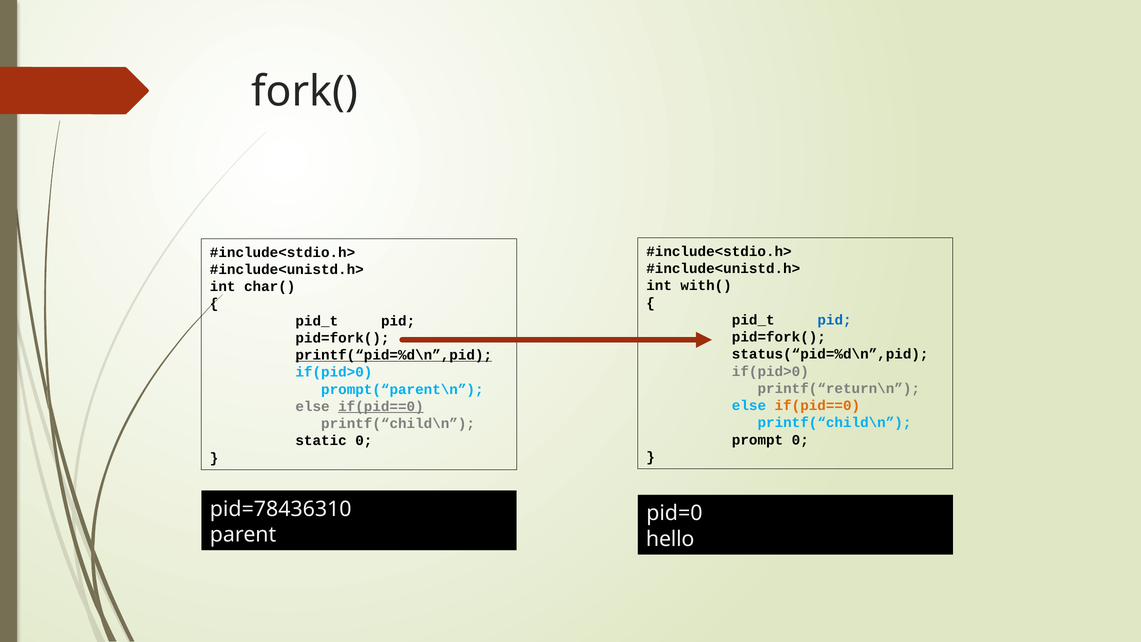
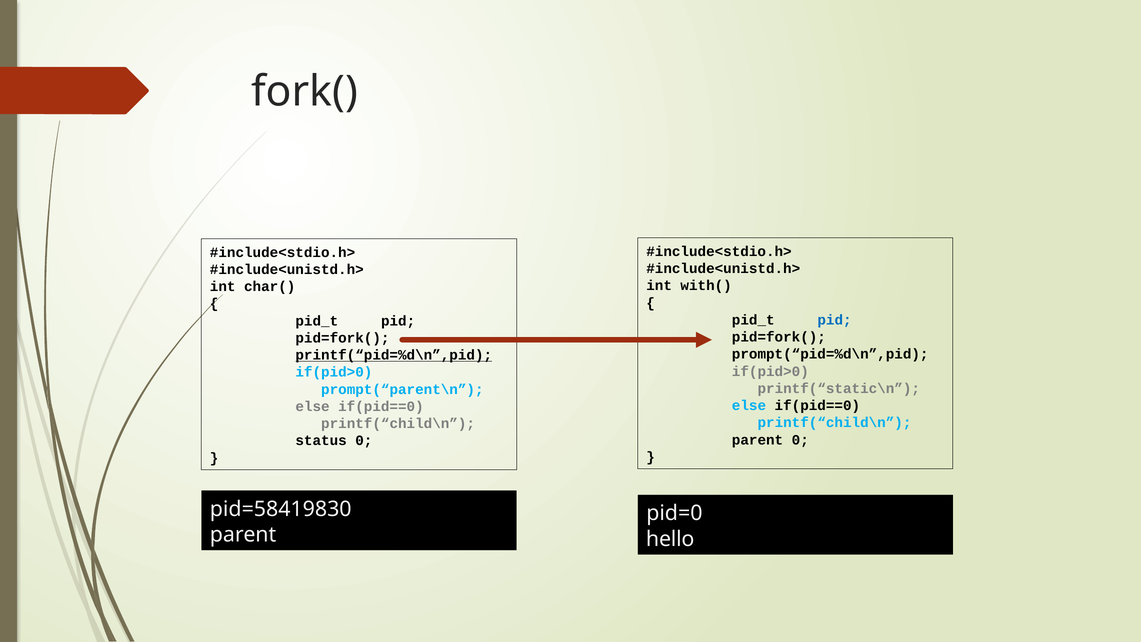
status(“pid=%d\n”,pid: status(“pid=%d\n”,pid -> prompt(“pid=%d\n”,pid
printf(“return\n: printf(“return\n -> printf(“static\n
if(pid==0 at (817, 405) colour: orange -> black
if(pid==0 at (381, 406) underline: present -> none
prompt at (758, 440): prompt -> parent
static: static -> status
pid=78436310: pid=78436310 -> pid=58419830
